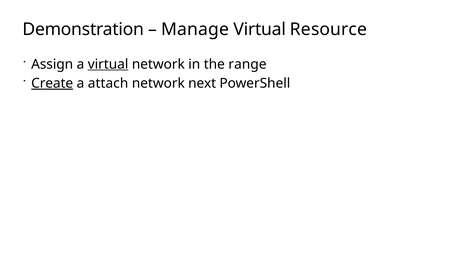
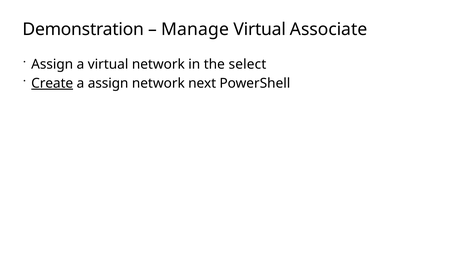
Resource: Resource -> Associate
virtual at (108, 64) underline: present -> none
range: range -> select
a attach: attach -> assign
